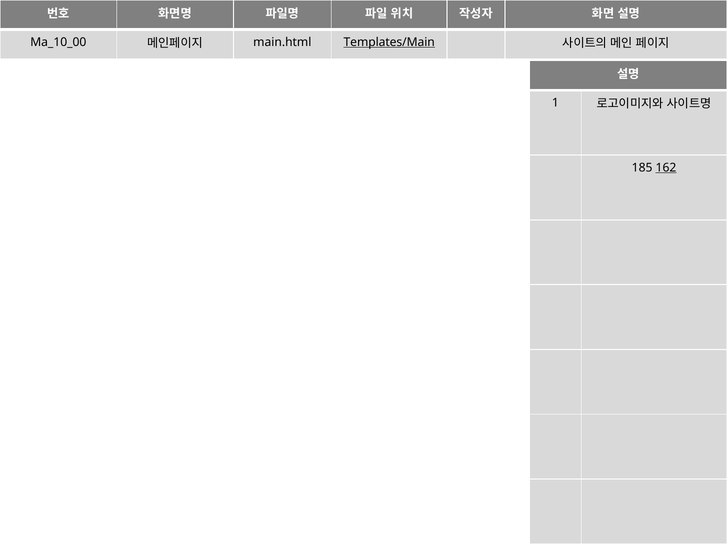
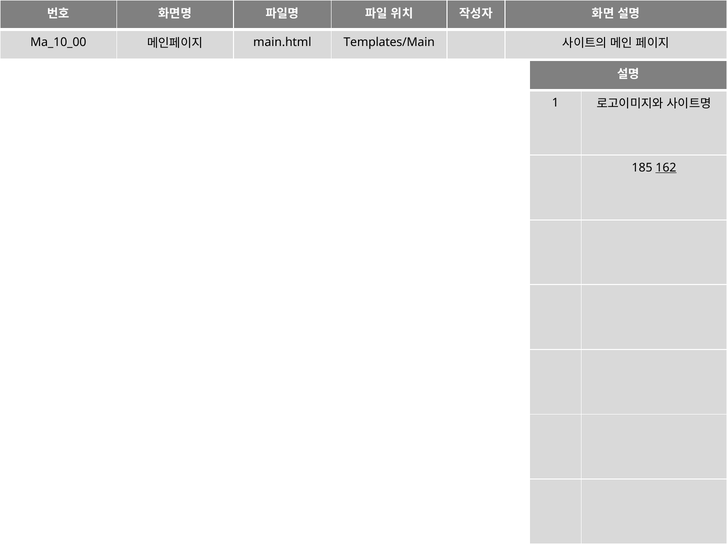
Templates/Main underline: present -> none
